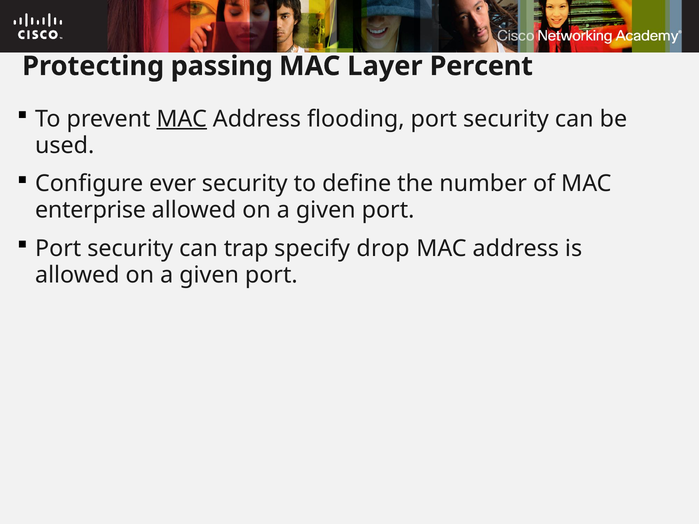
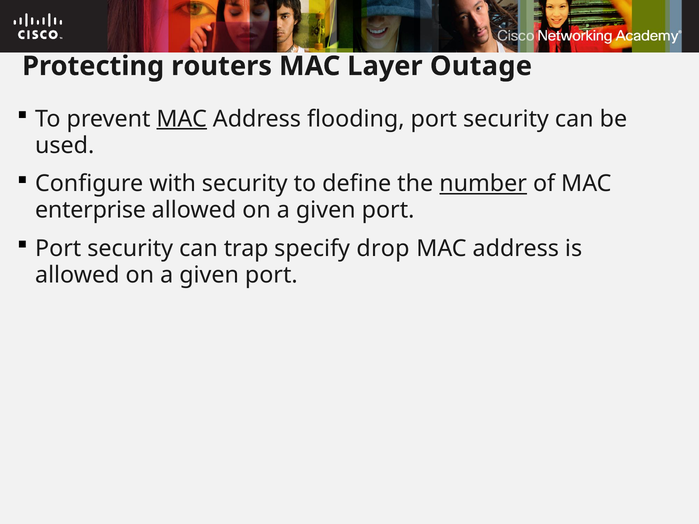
passing: passing -> routers
Percent: Percent -> Outage
ever: ever -> with
number underline: none -> present
